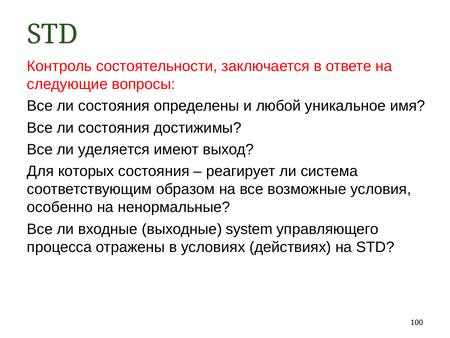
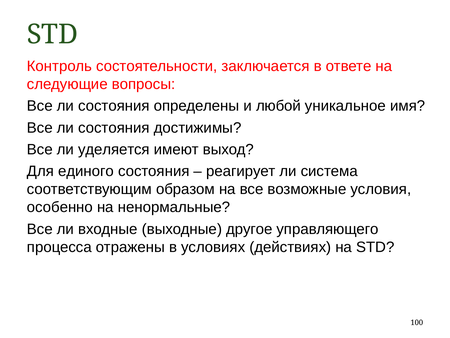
которых: которых -> единого
system: system -> другое
